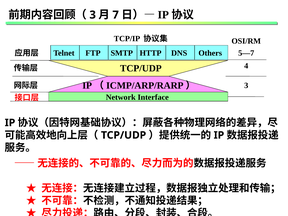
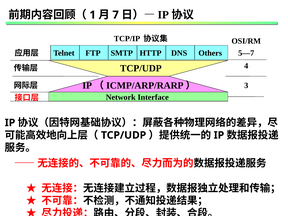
3 at (93, 15): 3 -> 1
